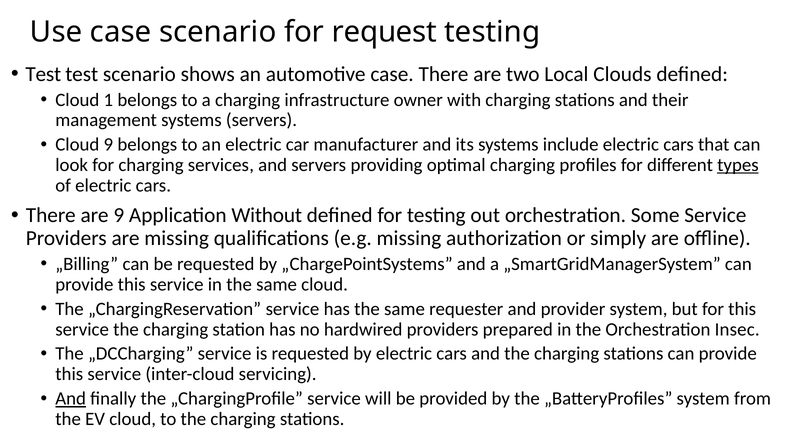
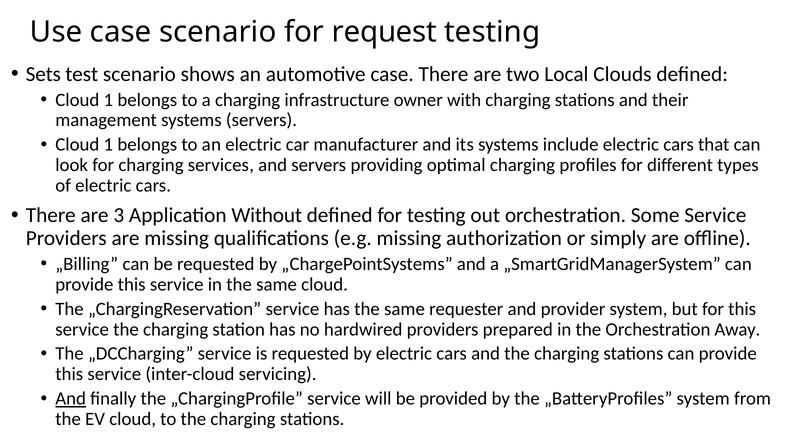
Test at (43, 74): Test -> Sets
9 at (108, 145): 9 -> 1
types underline: present -> none
are 9: 9 -> 3
Insec: Insec -> Away
